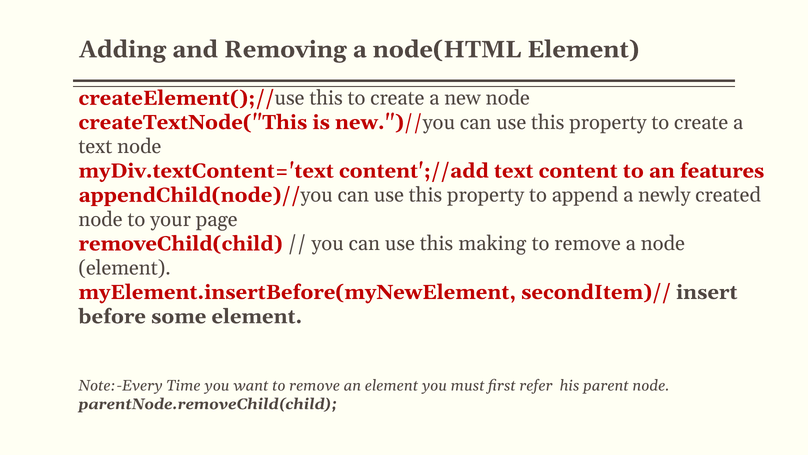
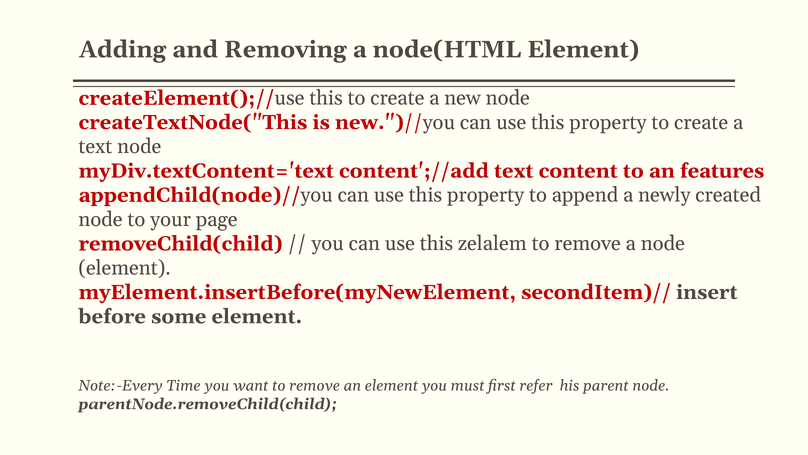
making: making -> zelalem
